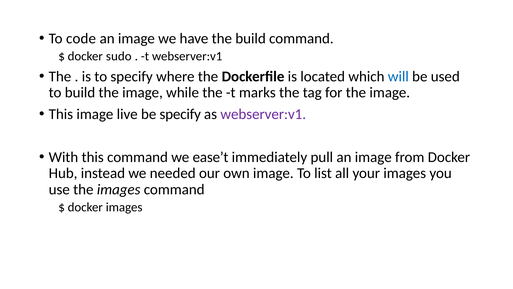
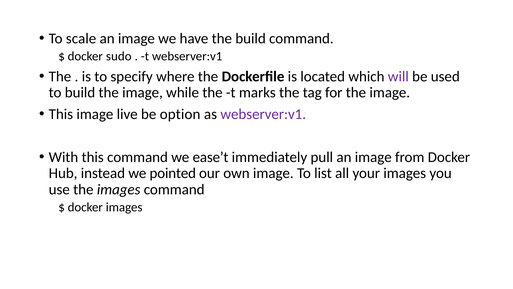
code: code -> scale
will colour: blue -> purple
be specify: specify -> option
needed: needed -> pointed
